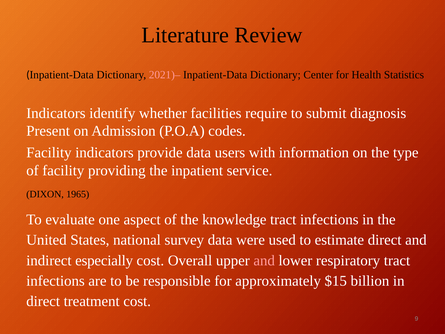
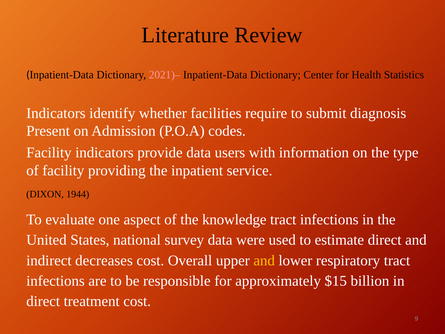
1965: 1965 -> 1944
especially: especially -> decreases
and at (264, 260) colour: pink -> yellow
